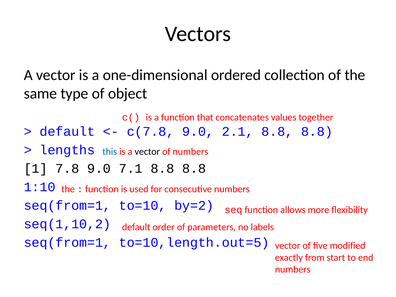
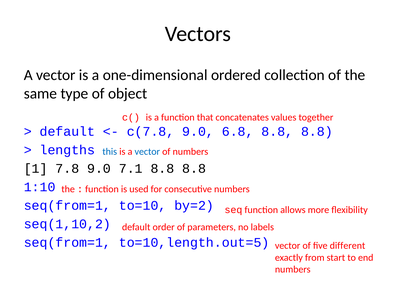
2.1: 2.1 -> 6.8
vector at (147, 152) colour: black -> blue
modified: modified -> different
